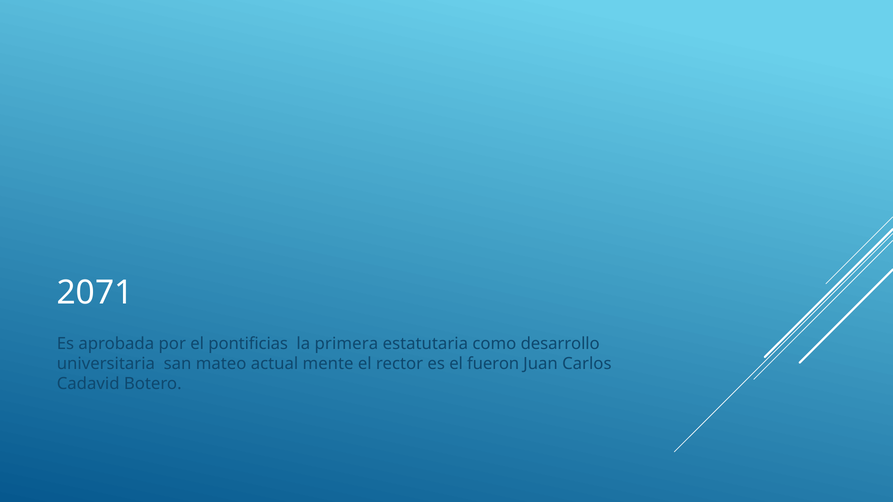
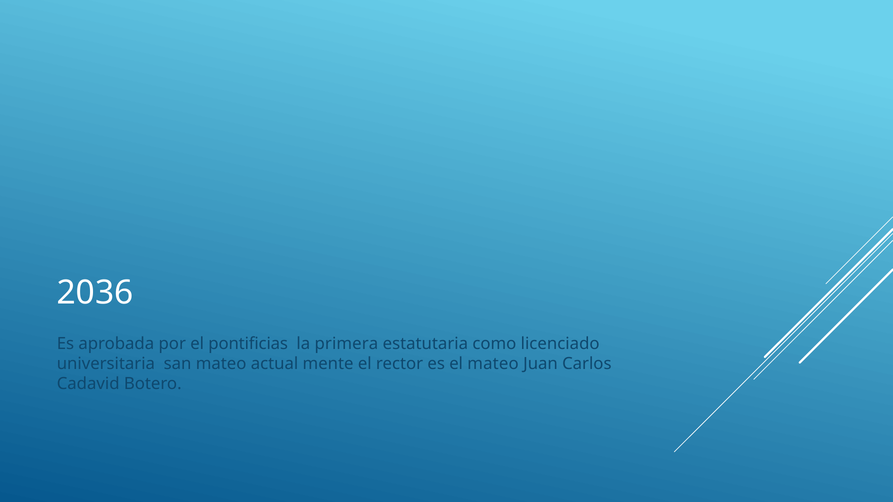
2071: 2071 -> 2036
desarrollo: desarrollo -> licenciado
el fueron: fueron -> mateo
